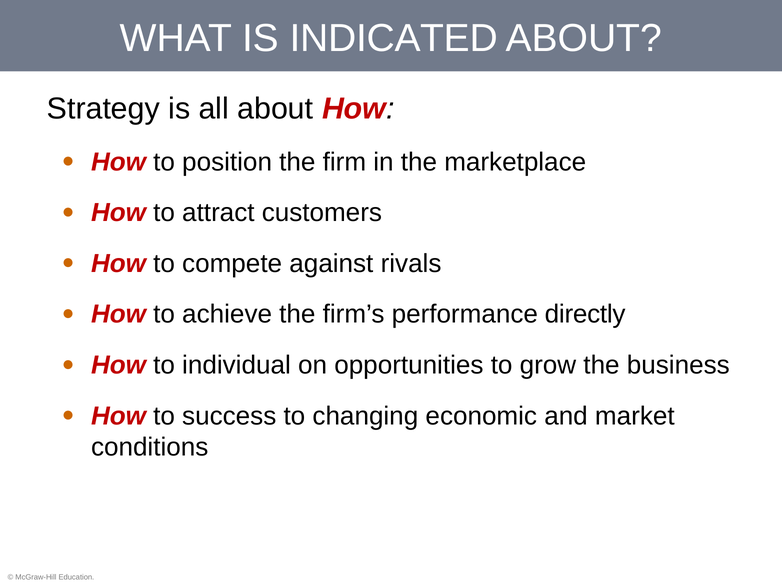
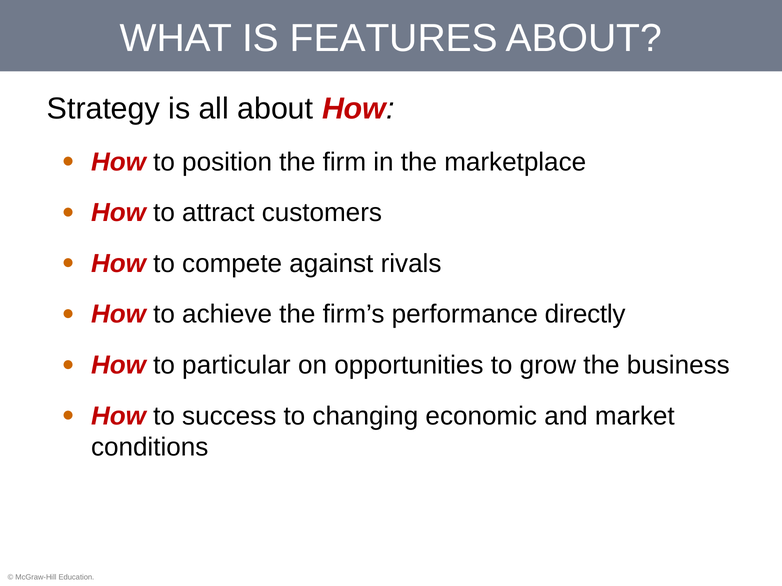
INDICATED: INDICATED -> FEATURES
individual: individual -> particular
